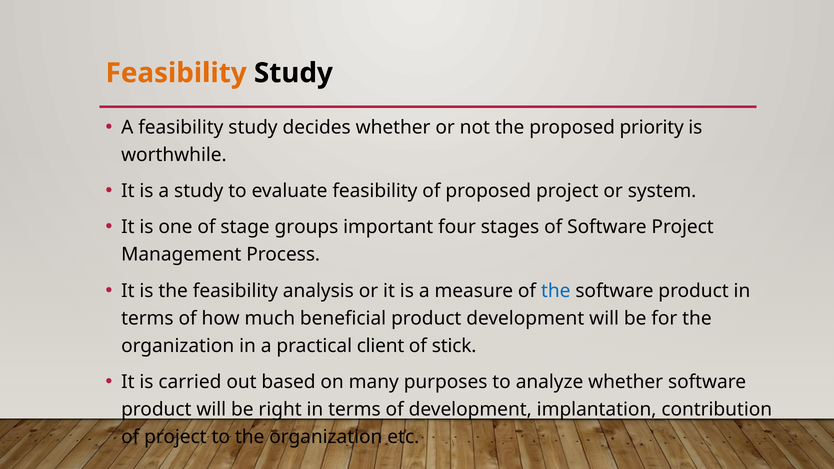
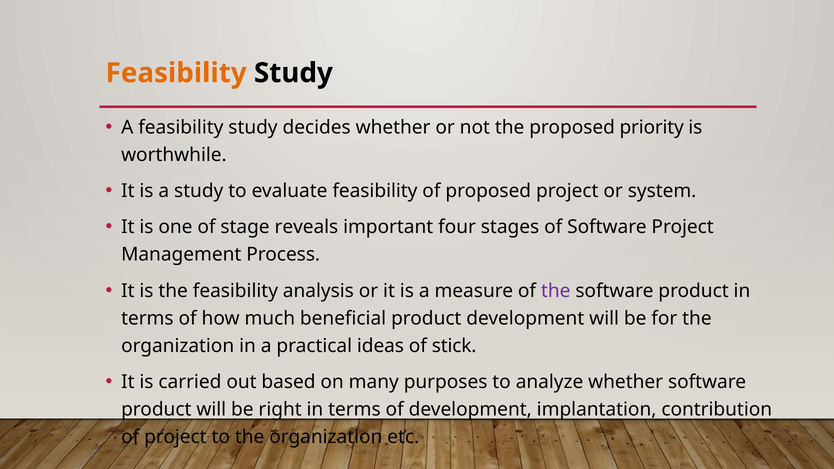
groups: groups -> reveals
the at (556, 291) colour: blue -> purple
client: client -> ideas
